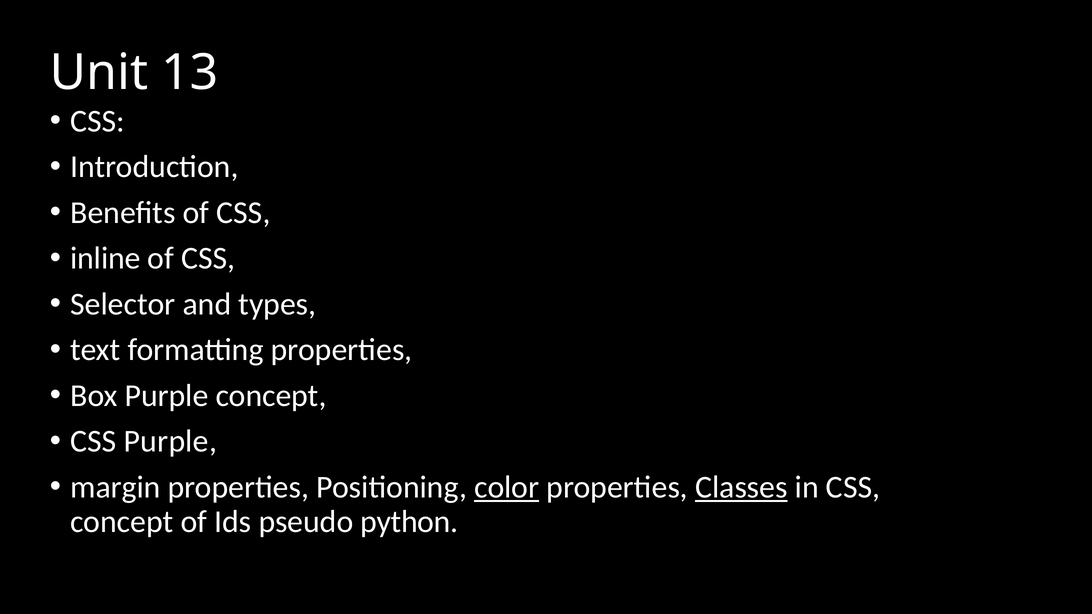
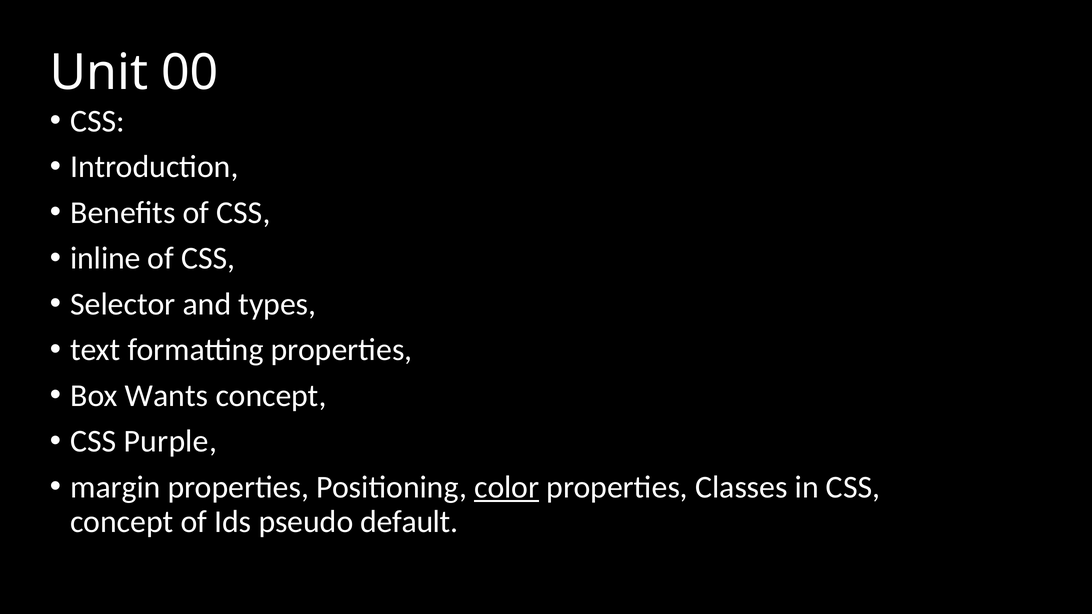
13: 13 -> 00
Box Purple: Purple -> Wants
Classes underline: present -> none
python: python -> default
